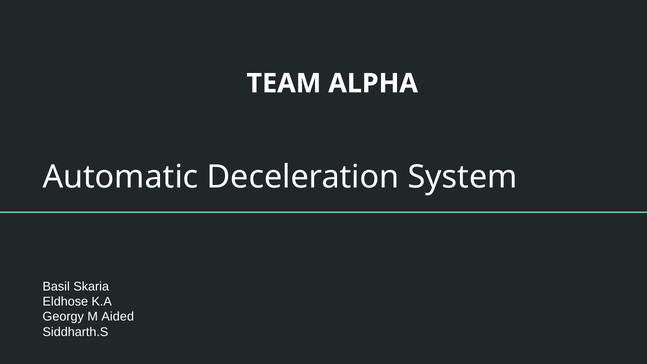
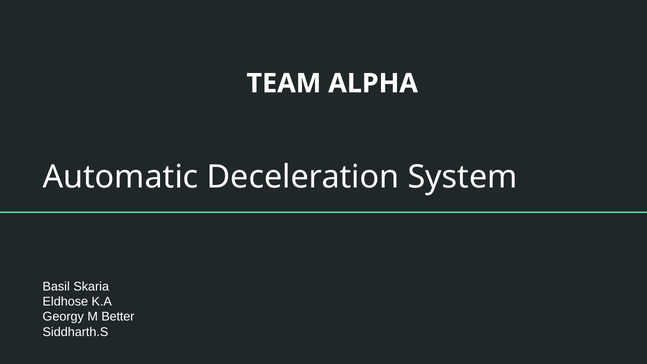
Aided: Aided -> Better
